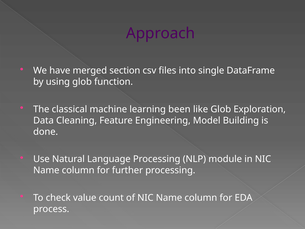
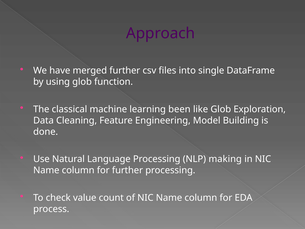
merged section: section -> further
module: module -> making
